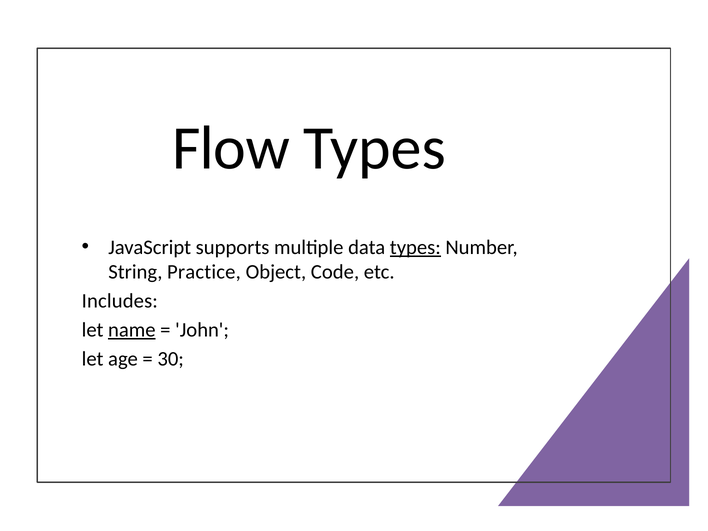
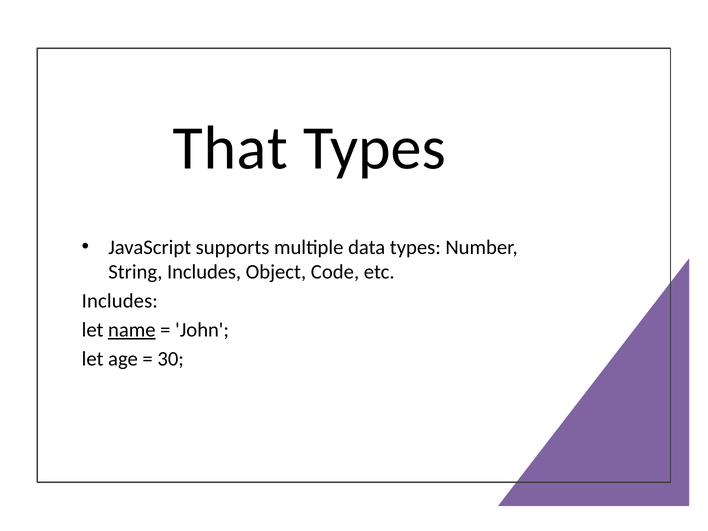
Flow: Flow -> That
types at (415, 247) underline: present -> none
String Practice: Practice -> Includes
